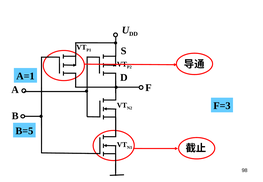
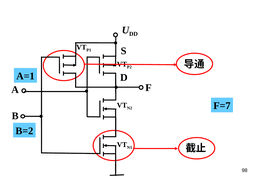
F=3: F=3 -> F=7
B=5: B=5 -> B=2
